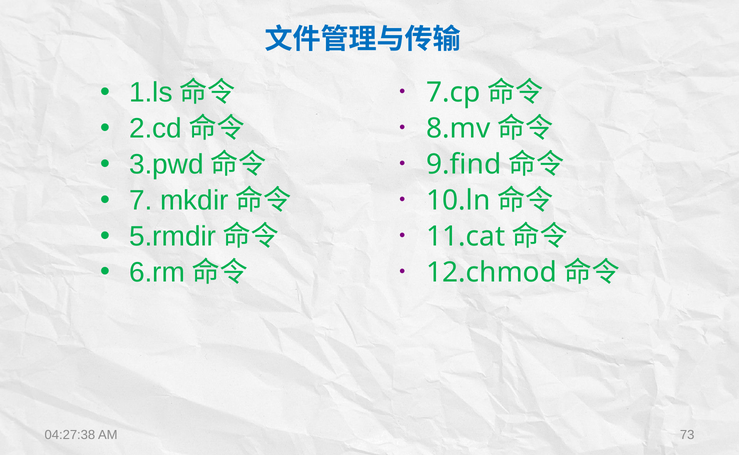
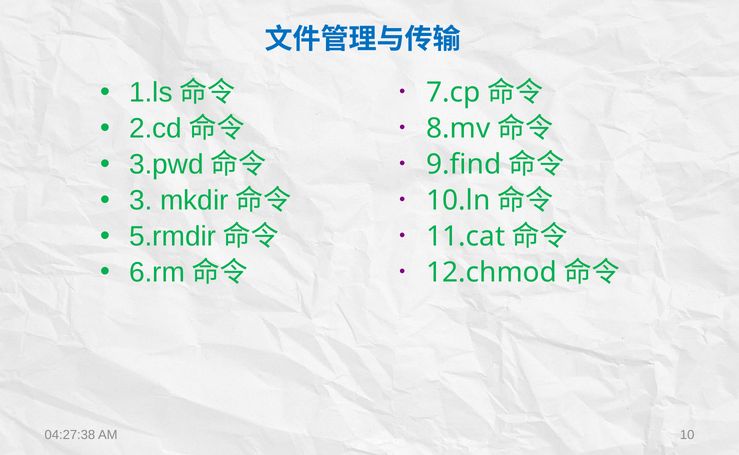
7: 7 -> 3
73: 73 -> 10
